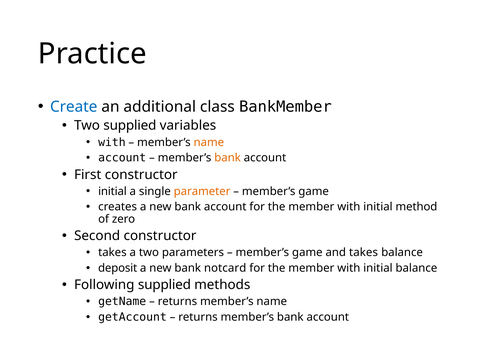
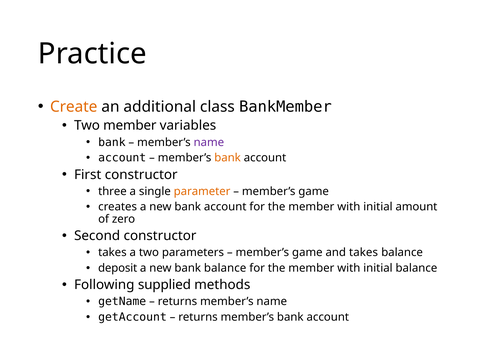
Create colour: blue -> orange
Two supplied: supplied -> member
with at (112, 142): with -> bank
name at (209, 142) colour: orange -> purple
initial at (112, 192): initial -> three
method: method -> amount
bank notcard: notcard -> balance
